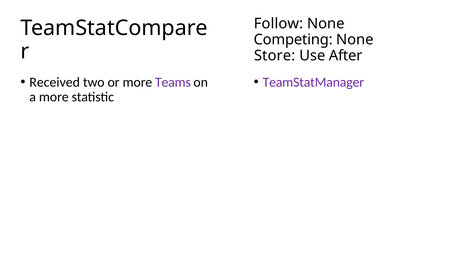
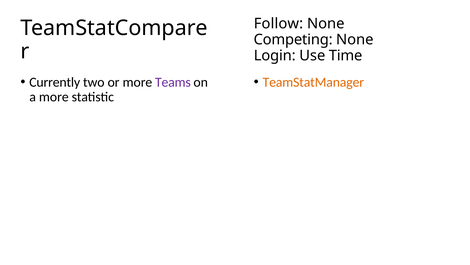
Store: Store -> Login
After: After -> Time
TeamStatManager colour: purple -> orange
Received: Received -> Currently
